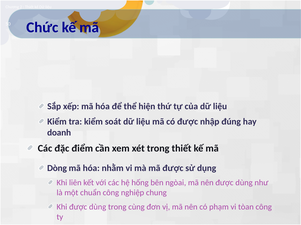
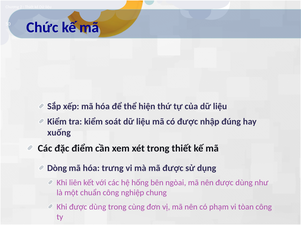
doanh: doanh -> xuống
nhằm: nhằm -> trưng
